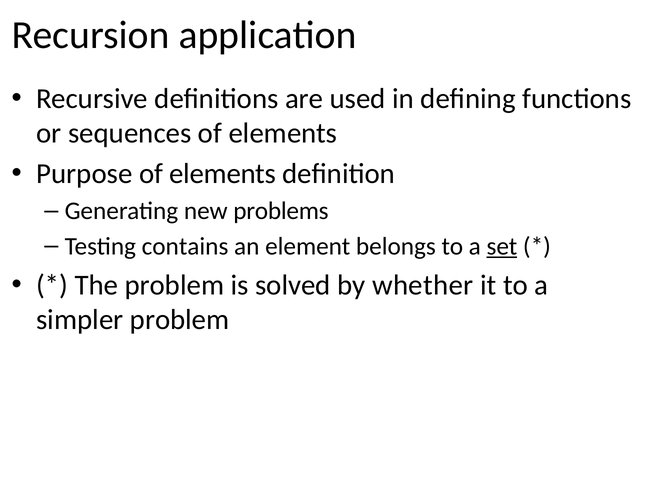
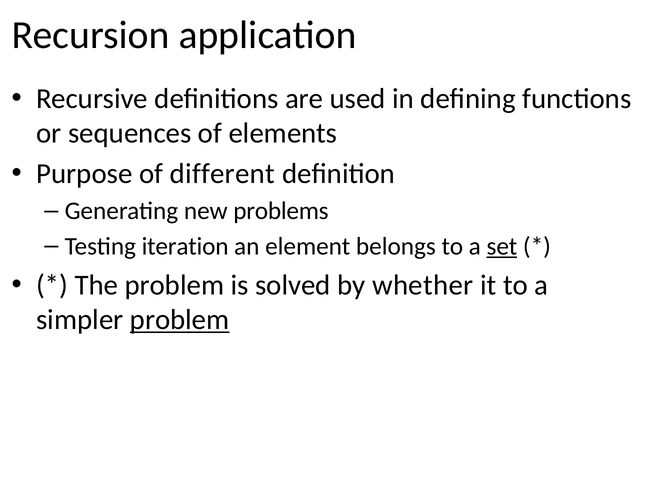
Purpose of elements: elements -> different
contains: contains -> iteration
problem at (180, 319) underline: none -> present
